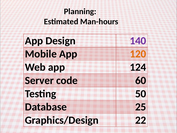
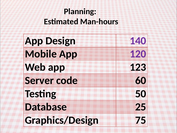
120 colour: orange -> purple
124: 124 -> 123
22: 22 -> 75
